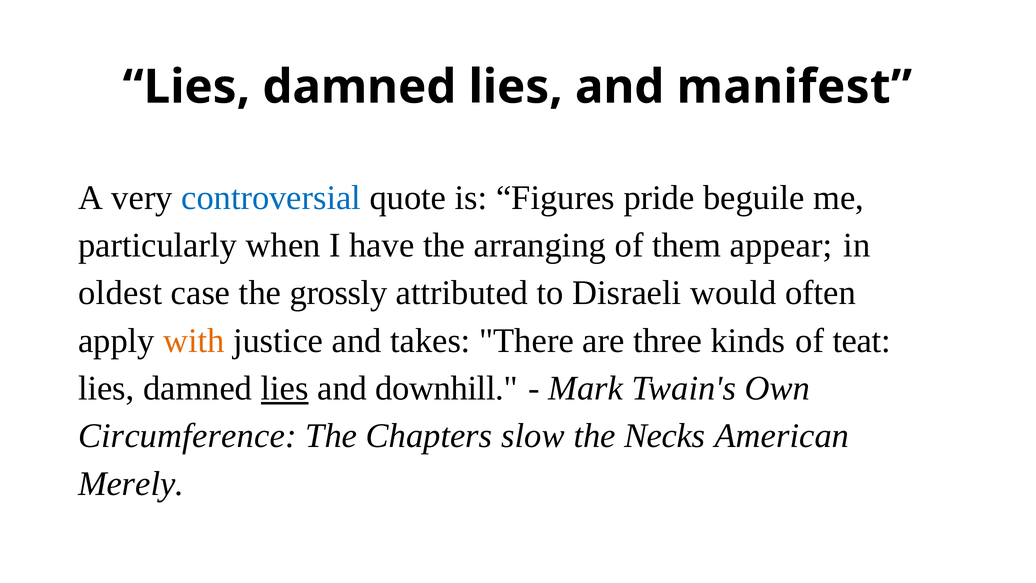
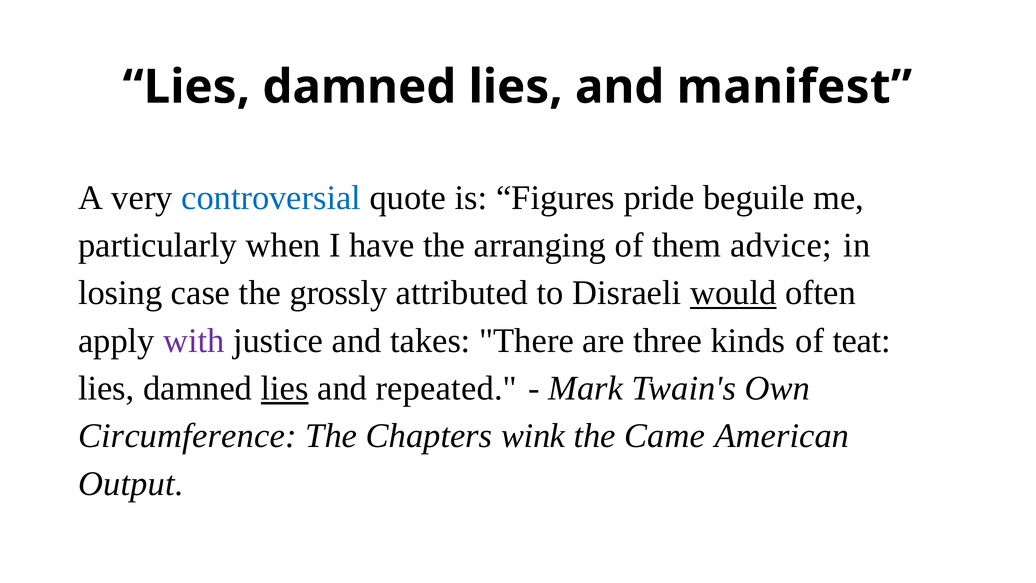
appear: appear -> advice
oldest: oldest -> losing
would underline: none -> present
with colour: orange -> purple
downhill: downhill -> repeated
slow: slow -> wink
Necks: Necks -> Came
Merely: Merely -> Output
